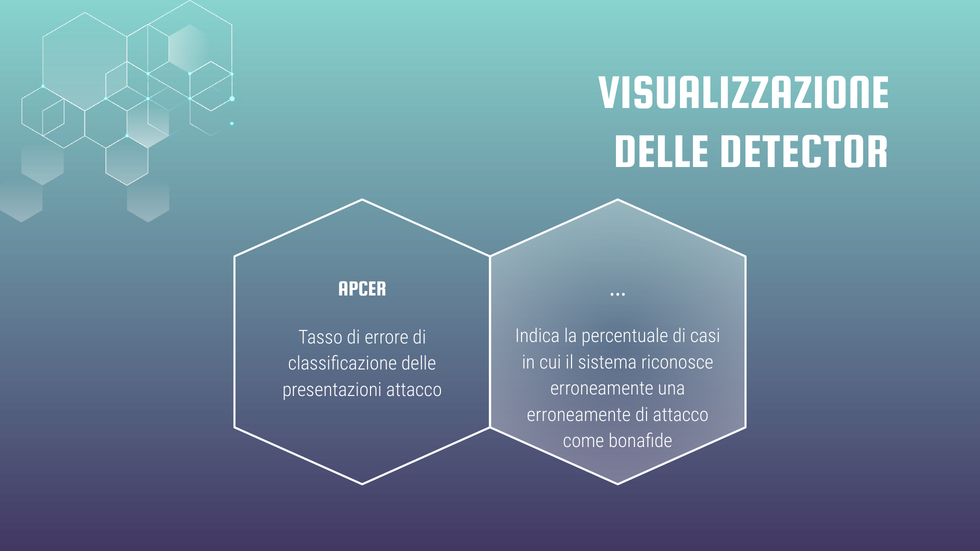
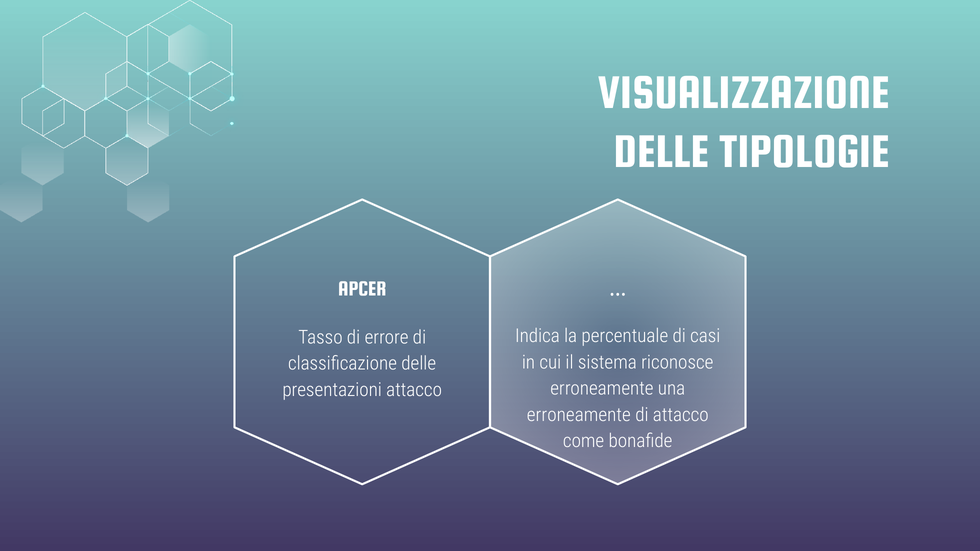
DETECTOR: DETECTOR -> TIPOLOGIE
